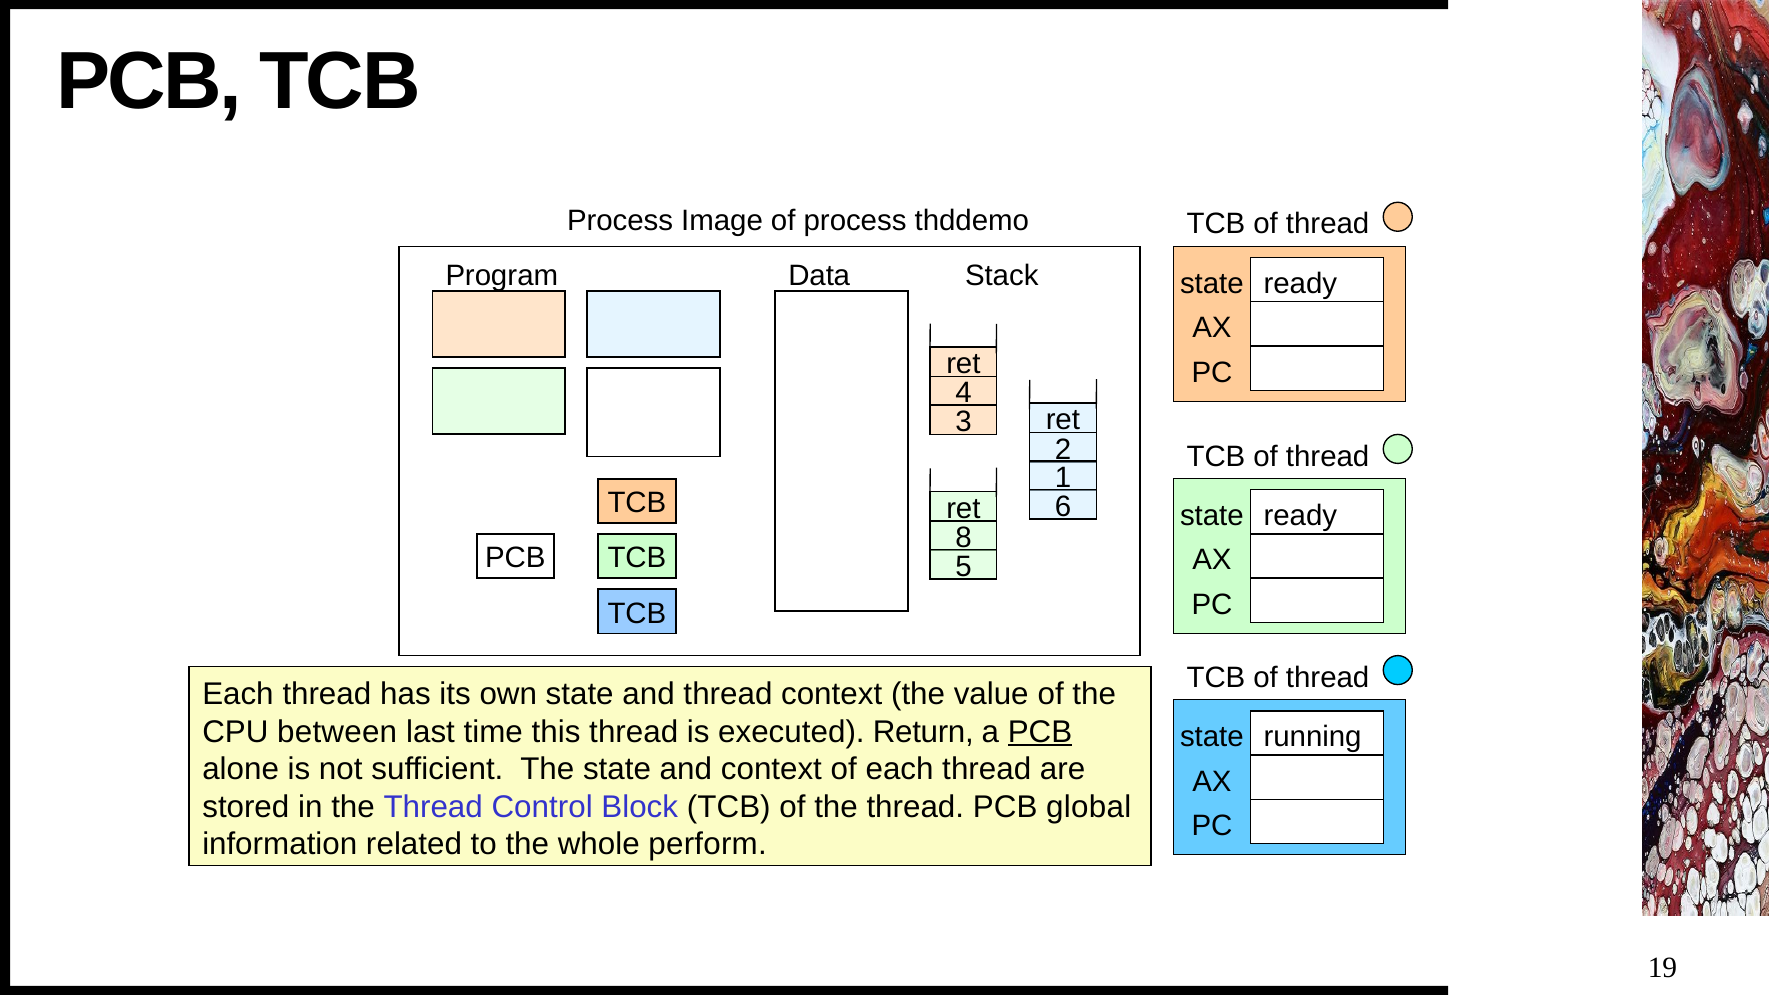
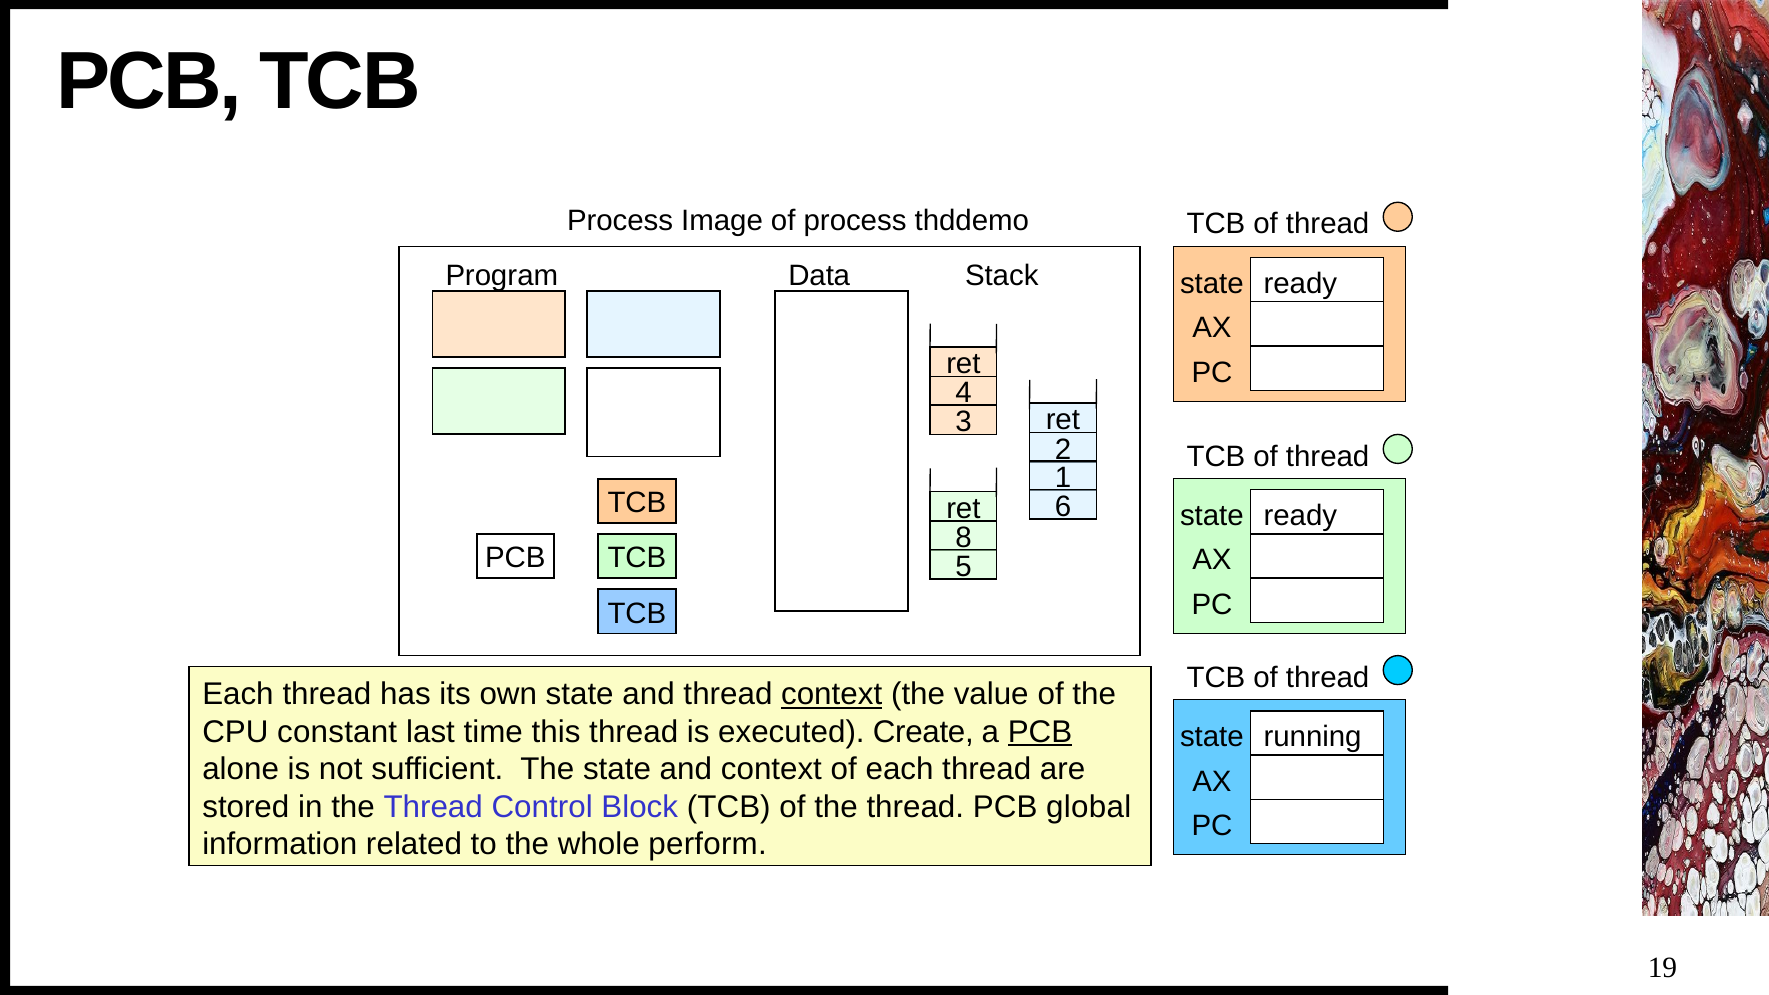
context at (832, 694) underline: none -> present
between: between -> constant
Return: Return -> Create
